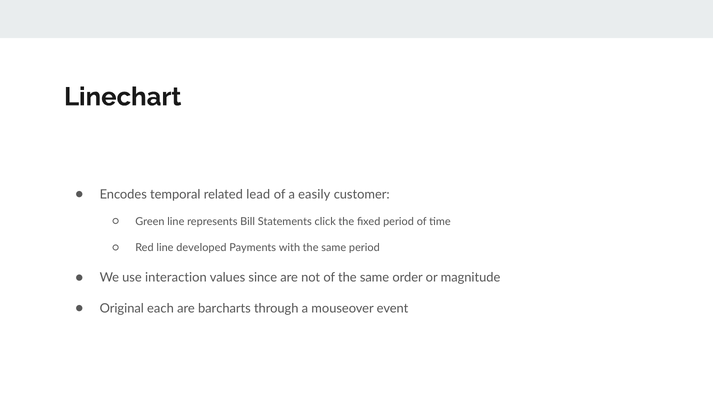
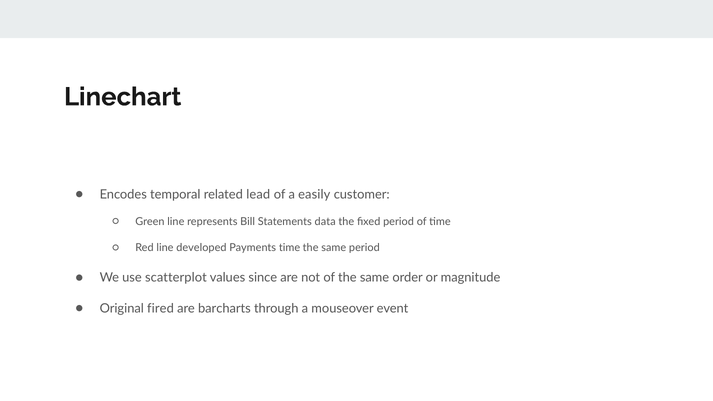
click: click -> data
Payments with: with -> time
interaction: interaction -> scatterplot
each: each -> fired
